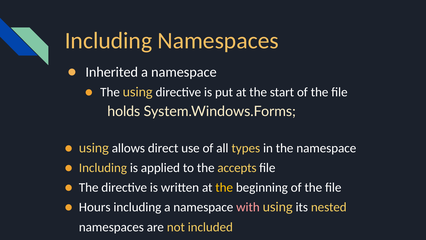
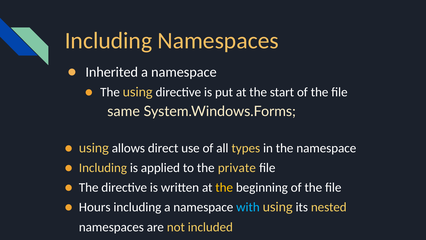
holds: holds -> same
accepts: accepts -> private
with colour: pink -> light blue
